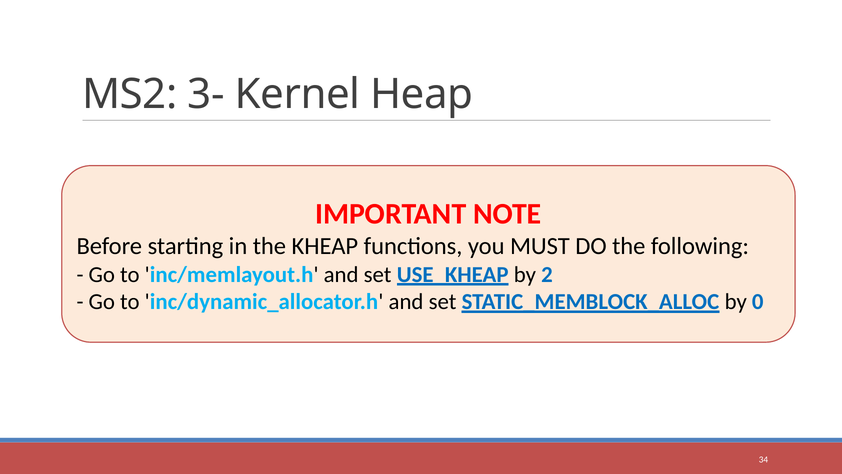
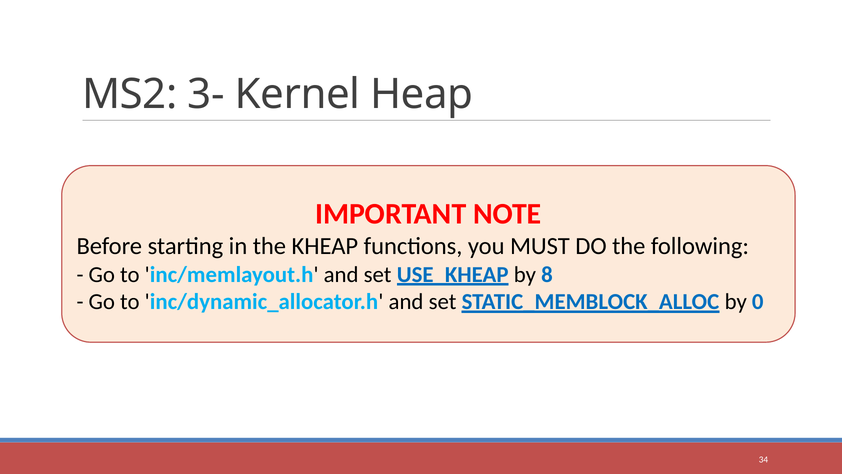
2: 2 -> 8
